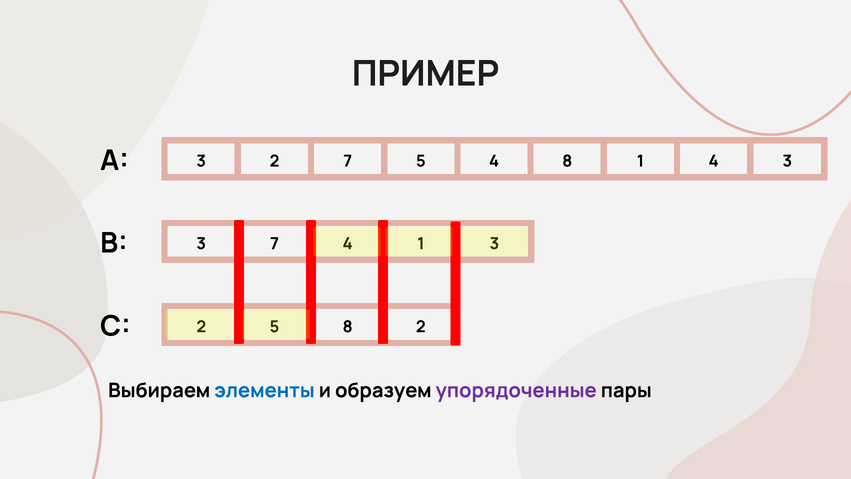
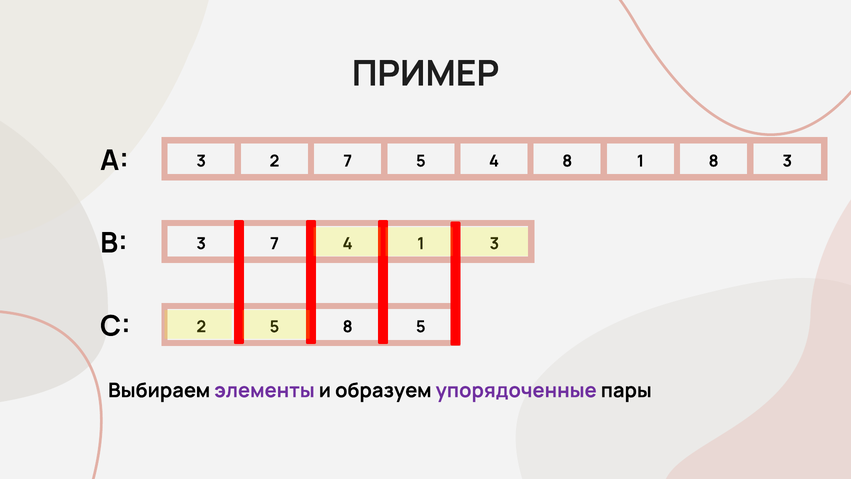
1 4: 4 -> 8
8 2: 2 -> 5
элементы colour: blue -> purple
